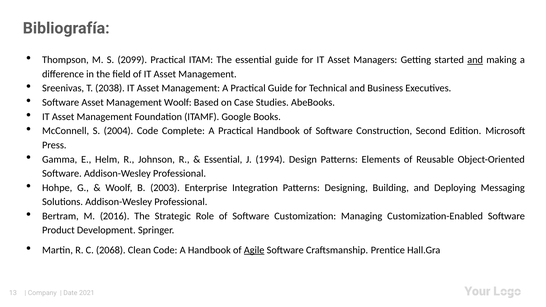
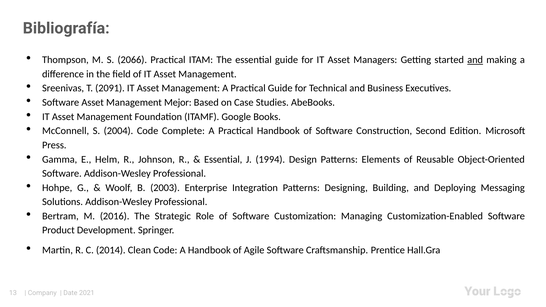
2099: 2099 -> 2066
2038: 2038 -> 2091
Management Woolf: Woolf -> Mejor
2068: 2068 -> 2014
Agile underline: present -> none
